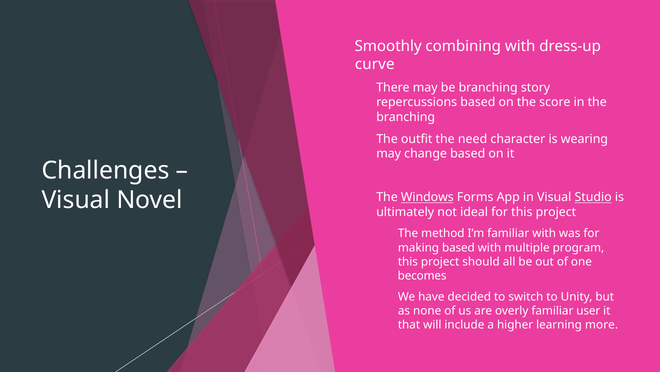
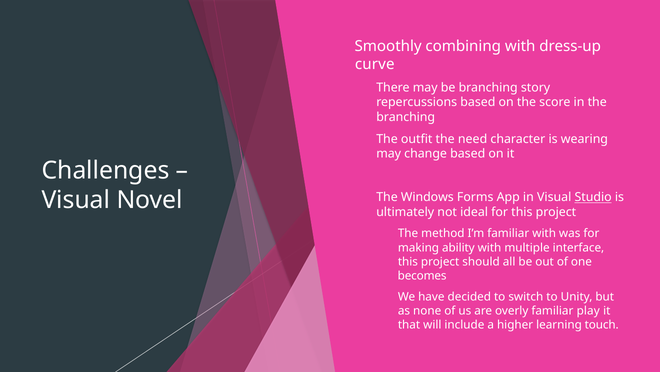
Windows underline: present -> none
making based: based -> ability
program: program -> interface
user: user -> play
more: more -> touch
